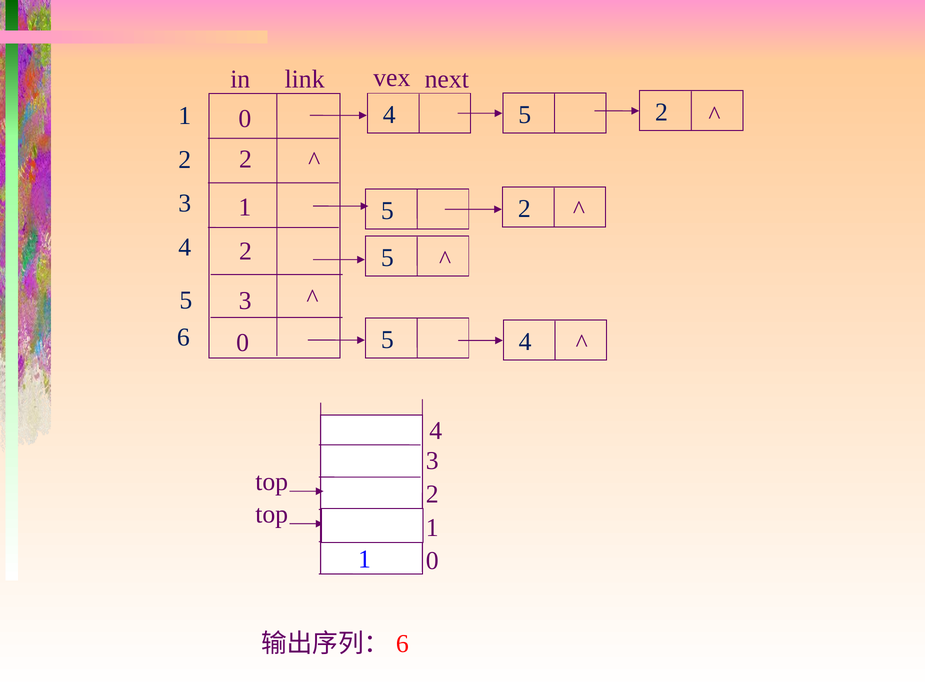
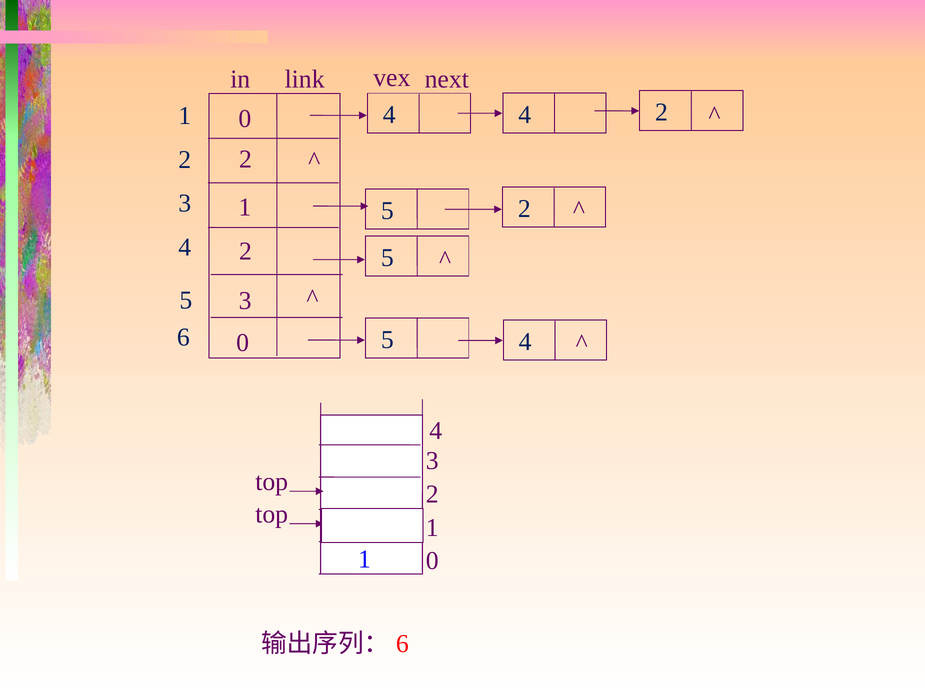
5 at (525, 115): 5 -> 4
